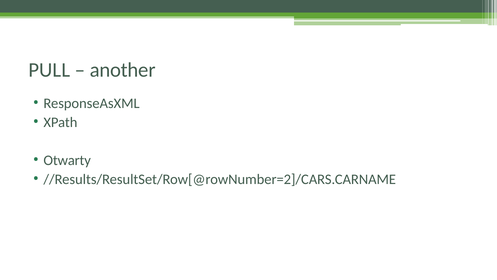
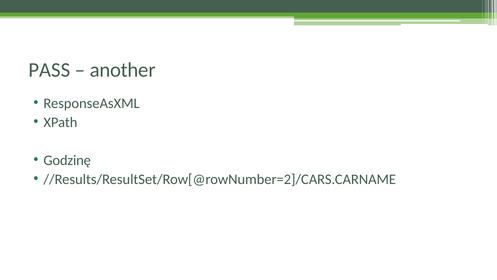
PULL: PULL -> PASS
Otwarty: Otwarty -> Godzinę
